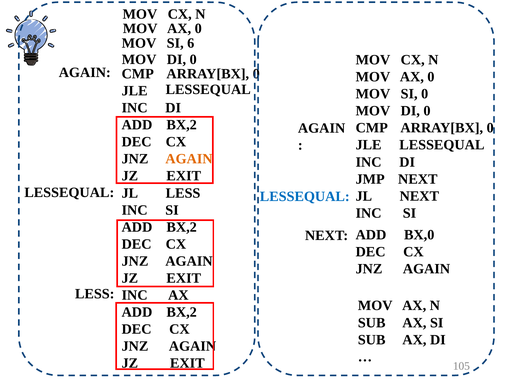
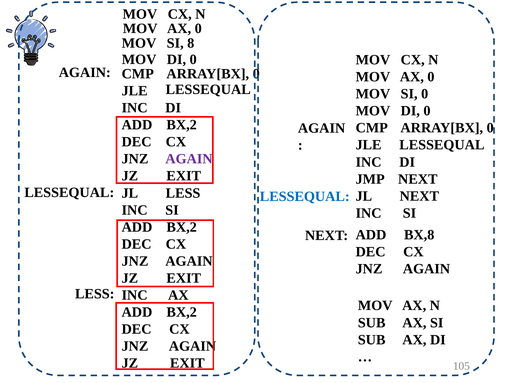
6: 6 -> 8
AGAIN at (189, 159) colour: orange -> purple
BX,0: BX,0 -> BX,8
